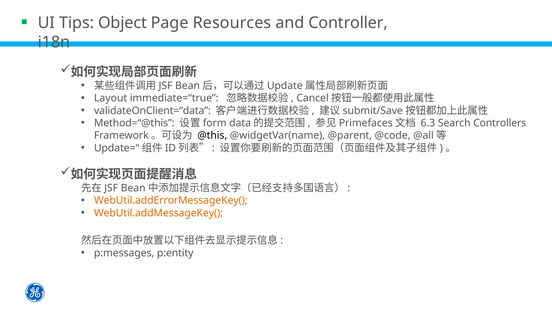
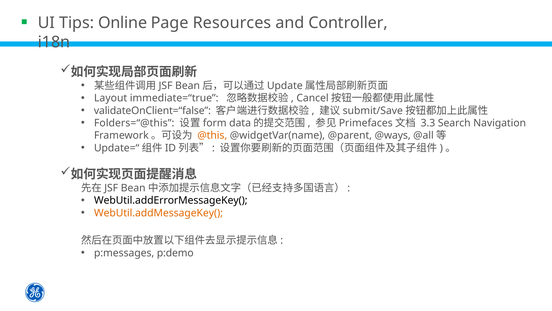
Object: Object -> Online
validateOnClient=“data: validateOnClient=“data -> validateOnClient=“false
Method=“@this: Method=“@this -> Folders=“@this
6.3: 6.3 -> 3.3
Controllers: Controllers -> Navigation
@this colour: black -> orange
@code: @code -> @ways
WebUtil.addErrorMessageKey( colour: orange -> black
p:entity: p:entity -> p:demo
